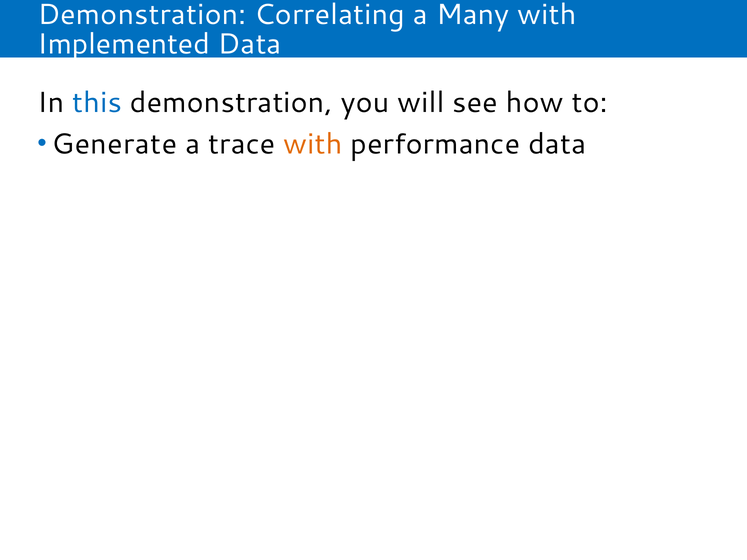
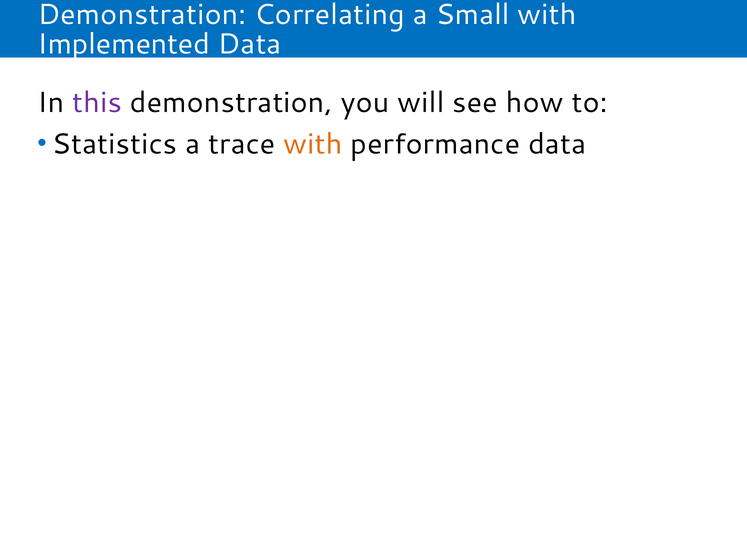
Many: Many -> Small
this colour: blue -> purple
Generate: Generate -> Statistics
